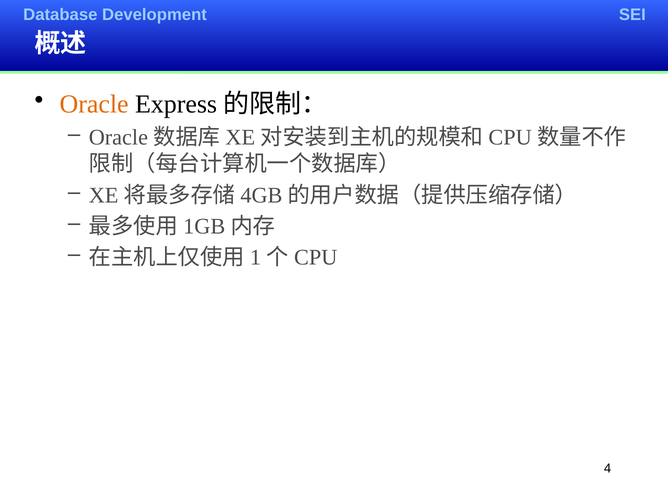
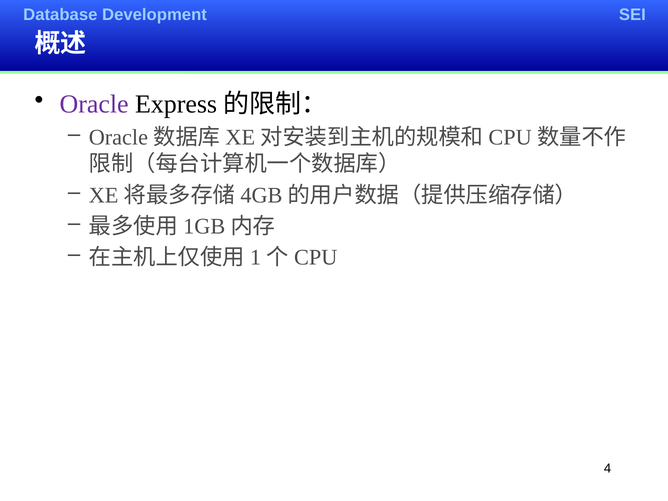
Oracle colour: orange -> purple
